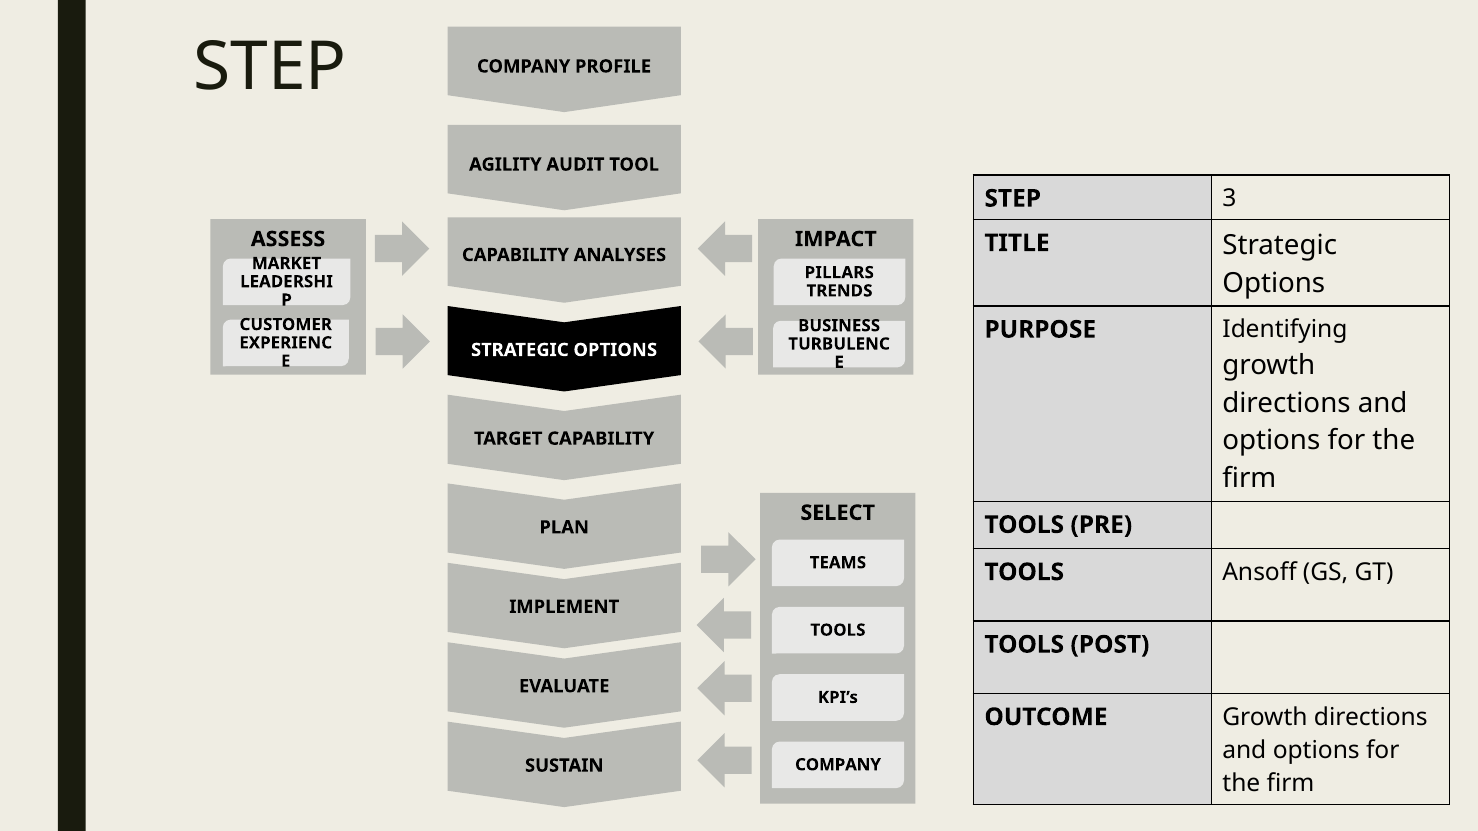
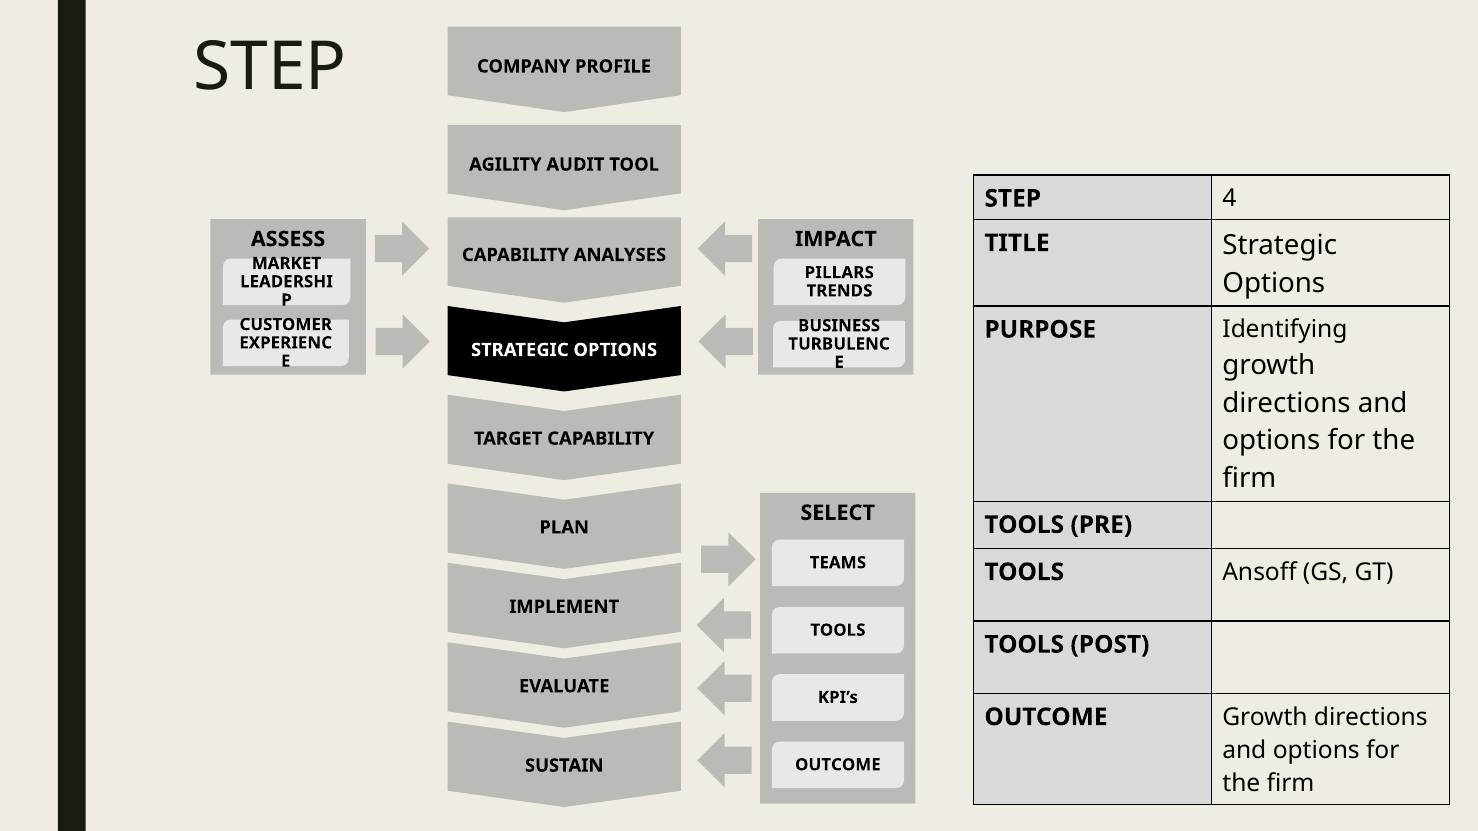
3: 3 -> 4
COMPANY at (838, 765): COMPANY -> OUTCOME
